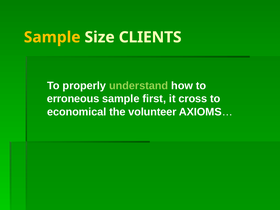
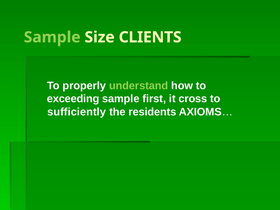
Sample at (52, 37) colour: yellow -> light green
erroneous: erroneous -> exceeding
economical: economical -> sufficiently
volunteer: volunteer -> residents
